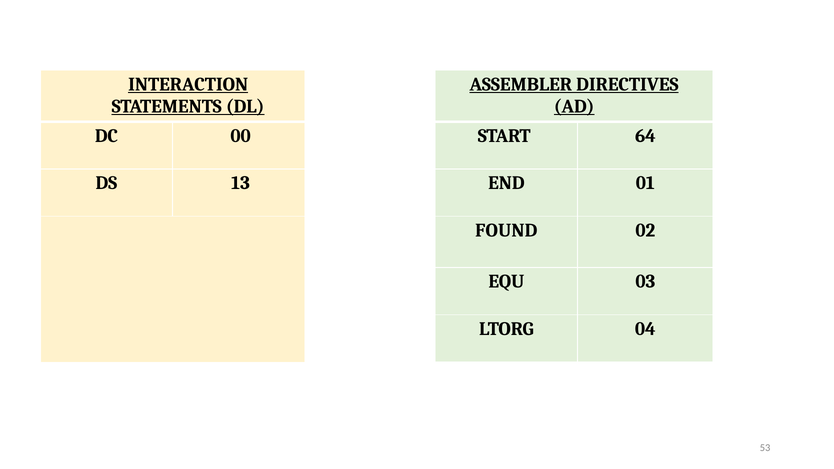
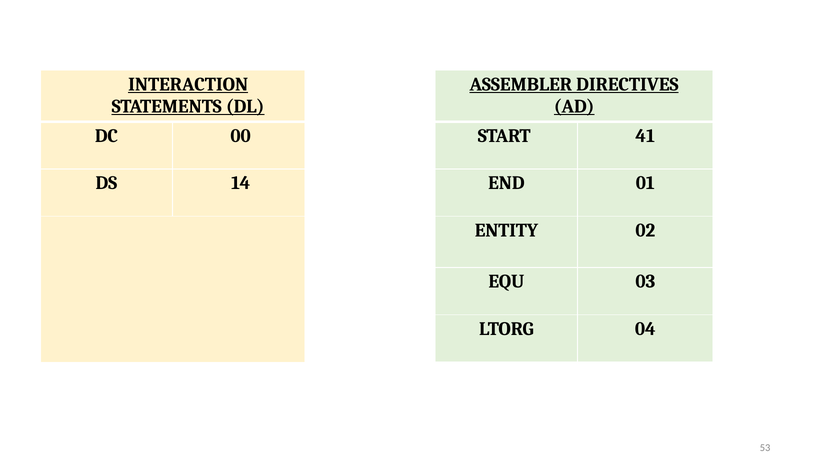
64: 64 -> 41
13: 13 -> 14
FOUND: FOUND -> ENTITY
